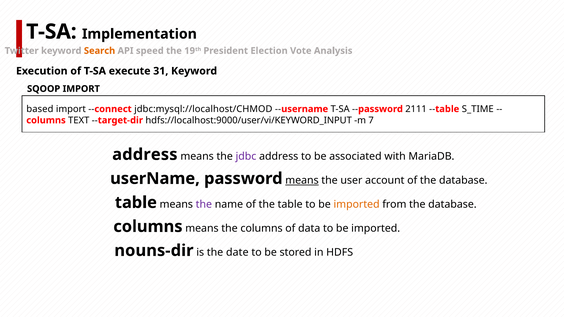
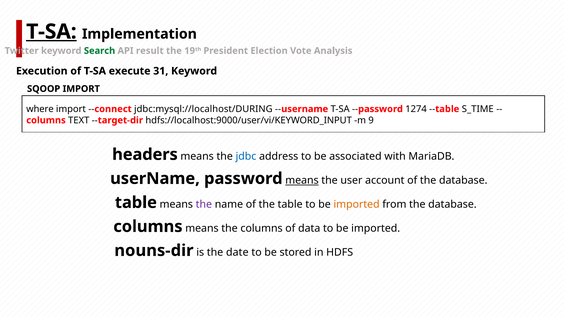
T-SA at (51, 32) underline: none -> present
Search colour: orange -> green
speed: speed -> result
based: based -> where
jdbc:mysql://localhost/CHMOD: jdbc:mysql://localhost/CHMOD -> jdbc:mysql://localhost/DURING
2111: 2111 -> 1274
7: 7 -> 9
address at (145, 155): address -> headers
jdbc colour: purple -> blue
